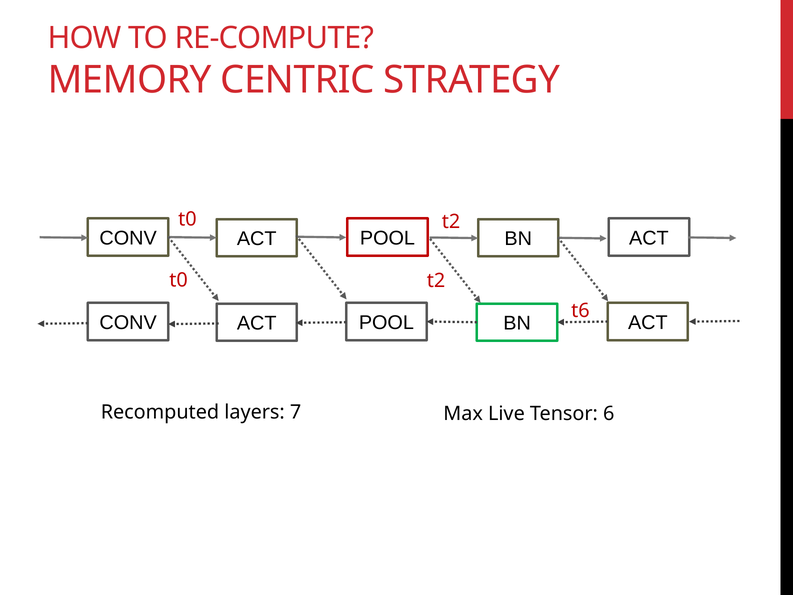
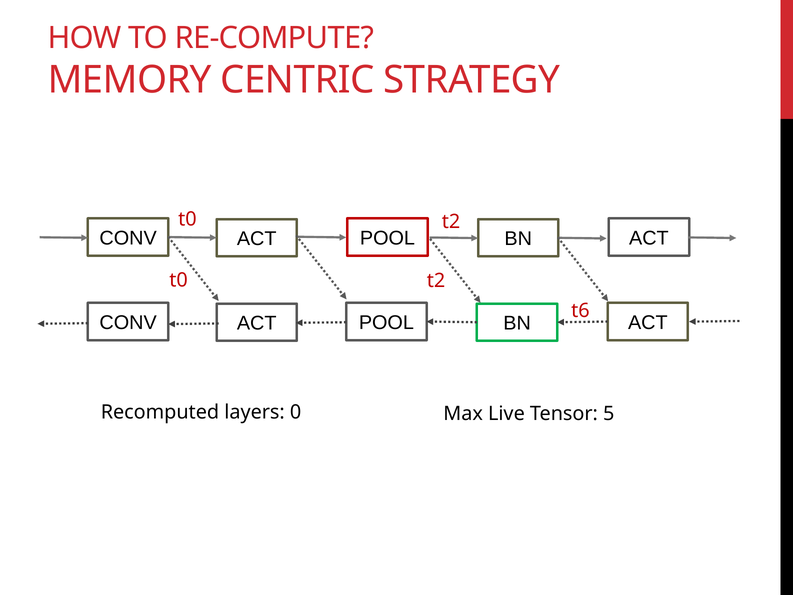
7: 7 -> 0
6: 6 -> 5
